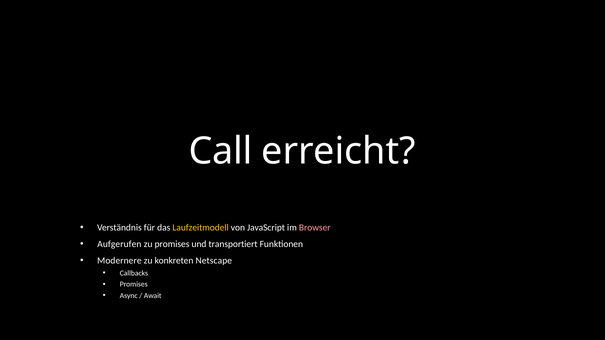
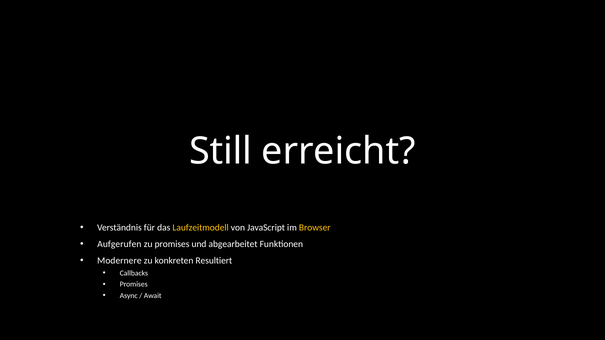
Call: Call -> Still
Browser colour: pink -> yellow
transportiert: transportiert -> abgearbeitet
Netscape: Netscape -> Resultiert
